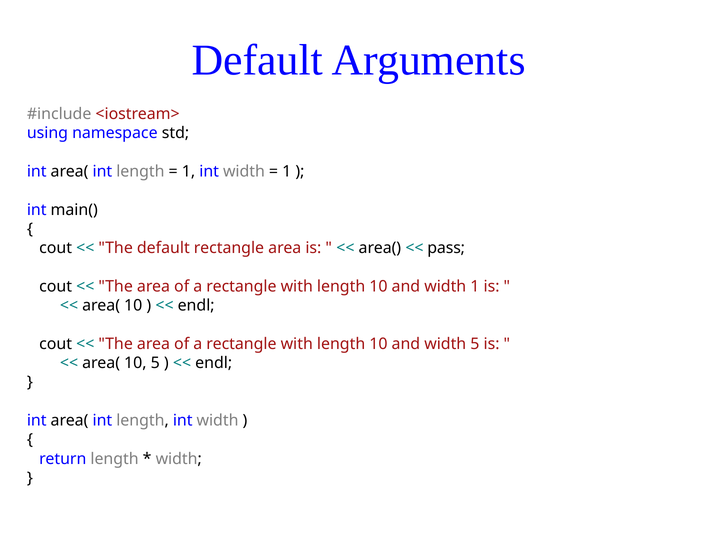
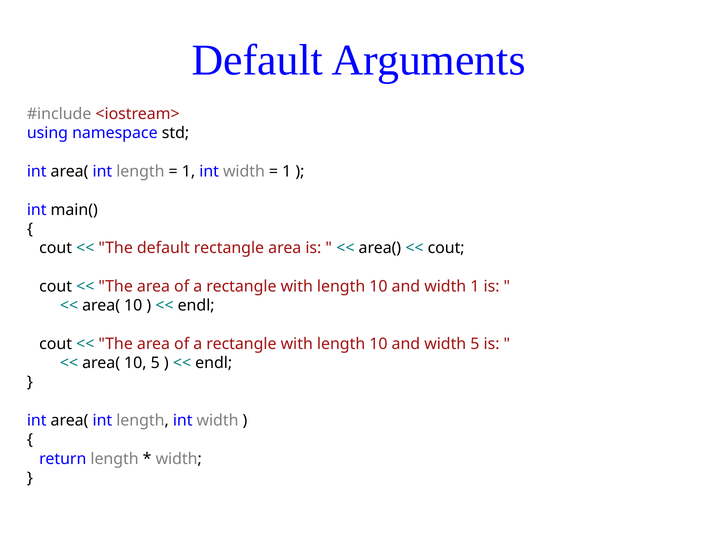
pass at (446, 248): pass -> cout
